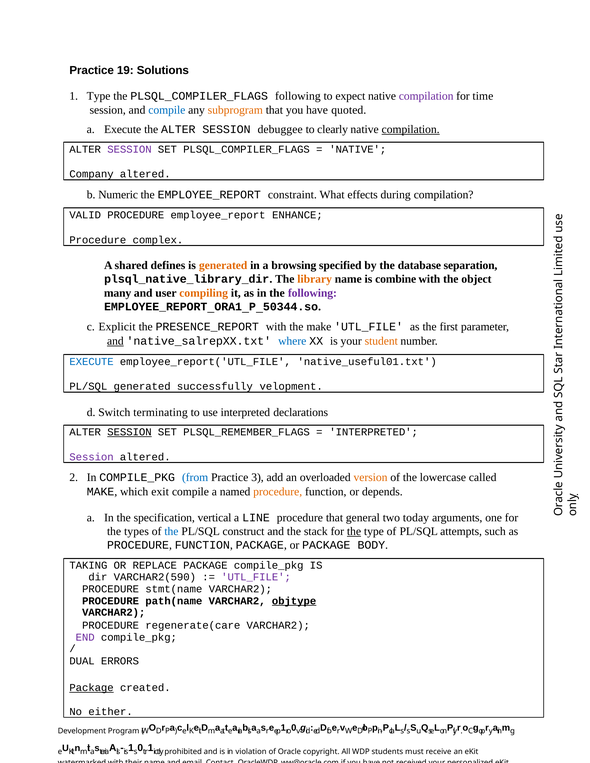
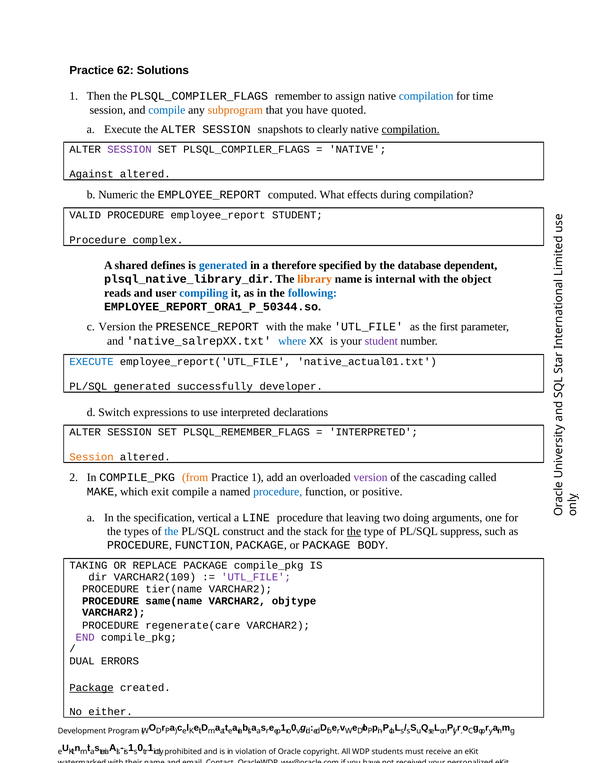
19: 19 -> 62
Type at (99, 96): Type -> Then
PLSQL_COMPILER_FLAGS following: following -> remember
expect: expect -> assign
compilation at (426, 96) colour: purple -> blue
debuggee: debuggee -> snapshots
Company: Company -> Against
constraint: constraint -> computed
employee_report ENHANCE: ENHANCE -> STUDENT
generated at (223, 266) colour: orange -> blue
browsing: browsing -> therefore
separation: separation -> dependent
combine: combine -> internal
many: many -> reads
compiling colour: orange -> blue
following at (312, 293) colour: purple -> blue
c Explicit: Explicit -> Version
and at (115, 341) underline: present -> none
student at (381, 341) colour: orange -> purple
native_useful01.txt: native_useful01.txt -> native_actual01.txt
velopment: velopment -> developer
terminating: terminating -> expressions
SESSION at (129, 432) underline: present -> none
Session at (92, 457) colour: purple -> orange
from colour: blue -> orange
Practice 3: 3 -> 1
version at (371, 478) colour: orange -> purple
lowercase: lowercase -> cascading
procedure at (278, 492) colour: orange -> blue
depends: depends -> positive
general: general -> leaving
today: today -> doing
attempts: attempts -> suppress
VARCHAR2(590: VARCHAR2(590 -> VARCHAR2(109
stmt(name: stmt(name -> tier(name
path(name: path(name -> same(name
objtype underline: present -> none
